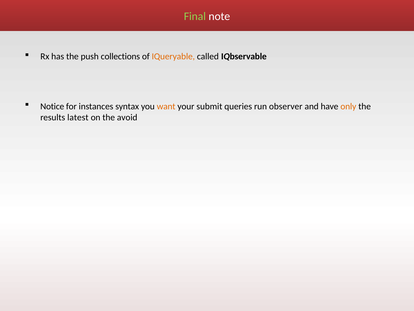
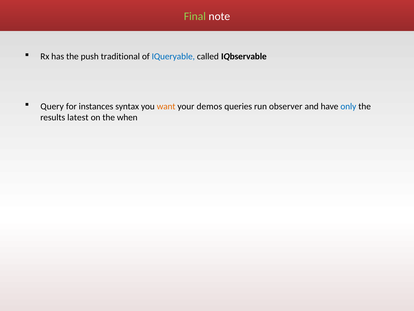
collections: collections -> traditional
IQueryable colour: orange -> blue
Notice: Notice -> Query
submit: submit -> demos
only colour: orange -> blue
avoid: avoid -> when
